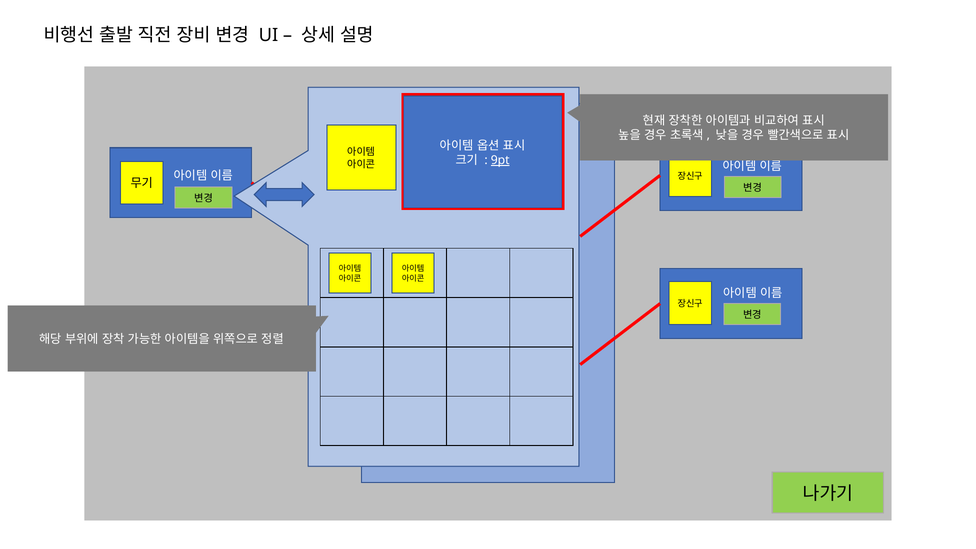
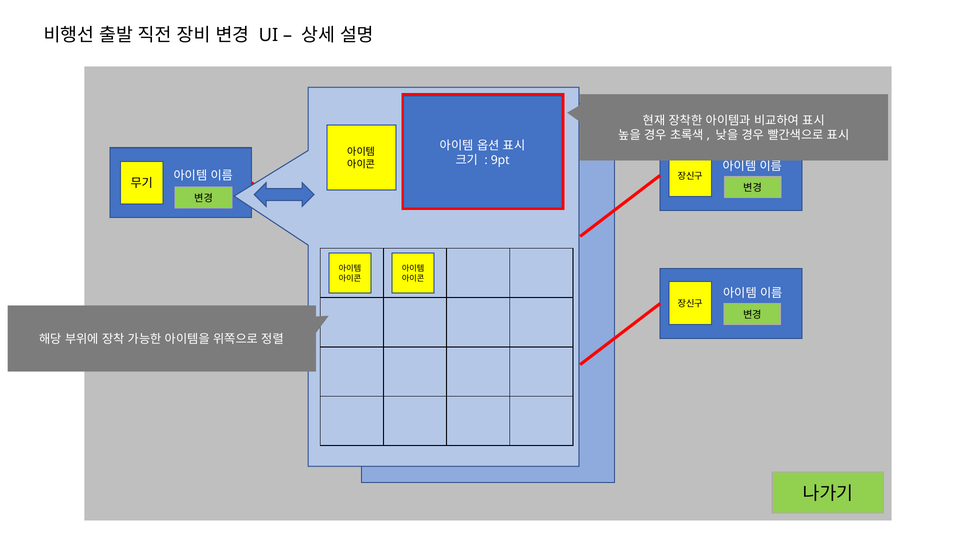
9pt underline: present -> none
